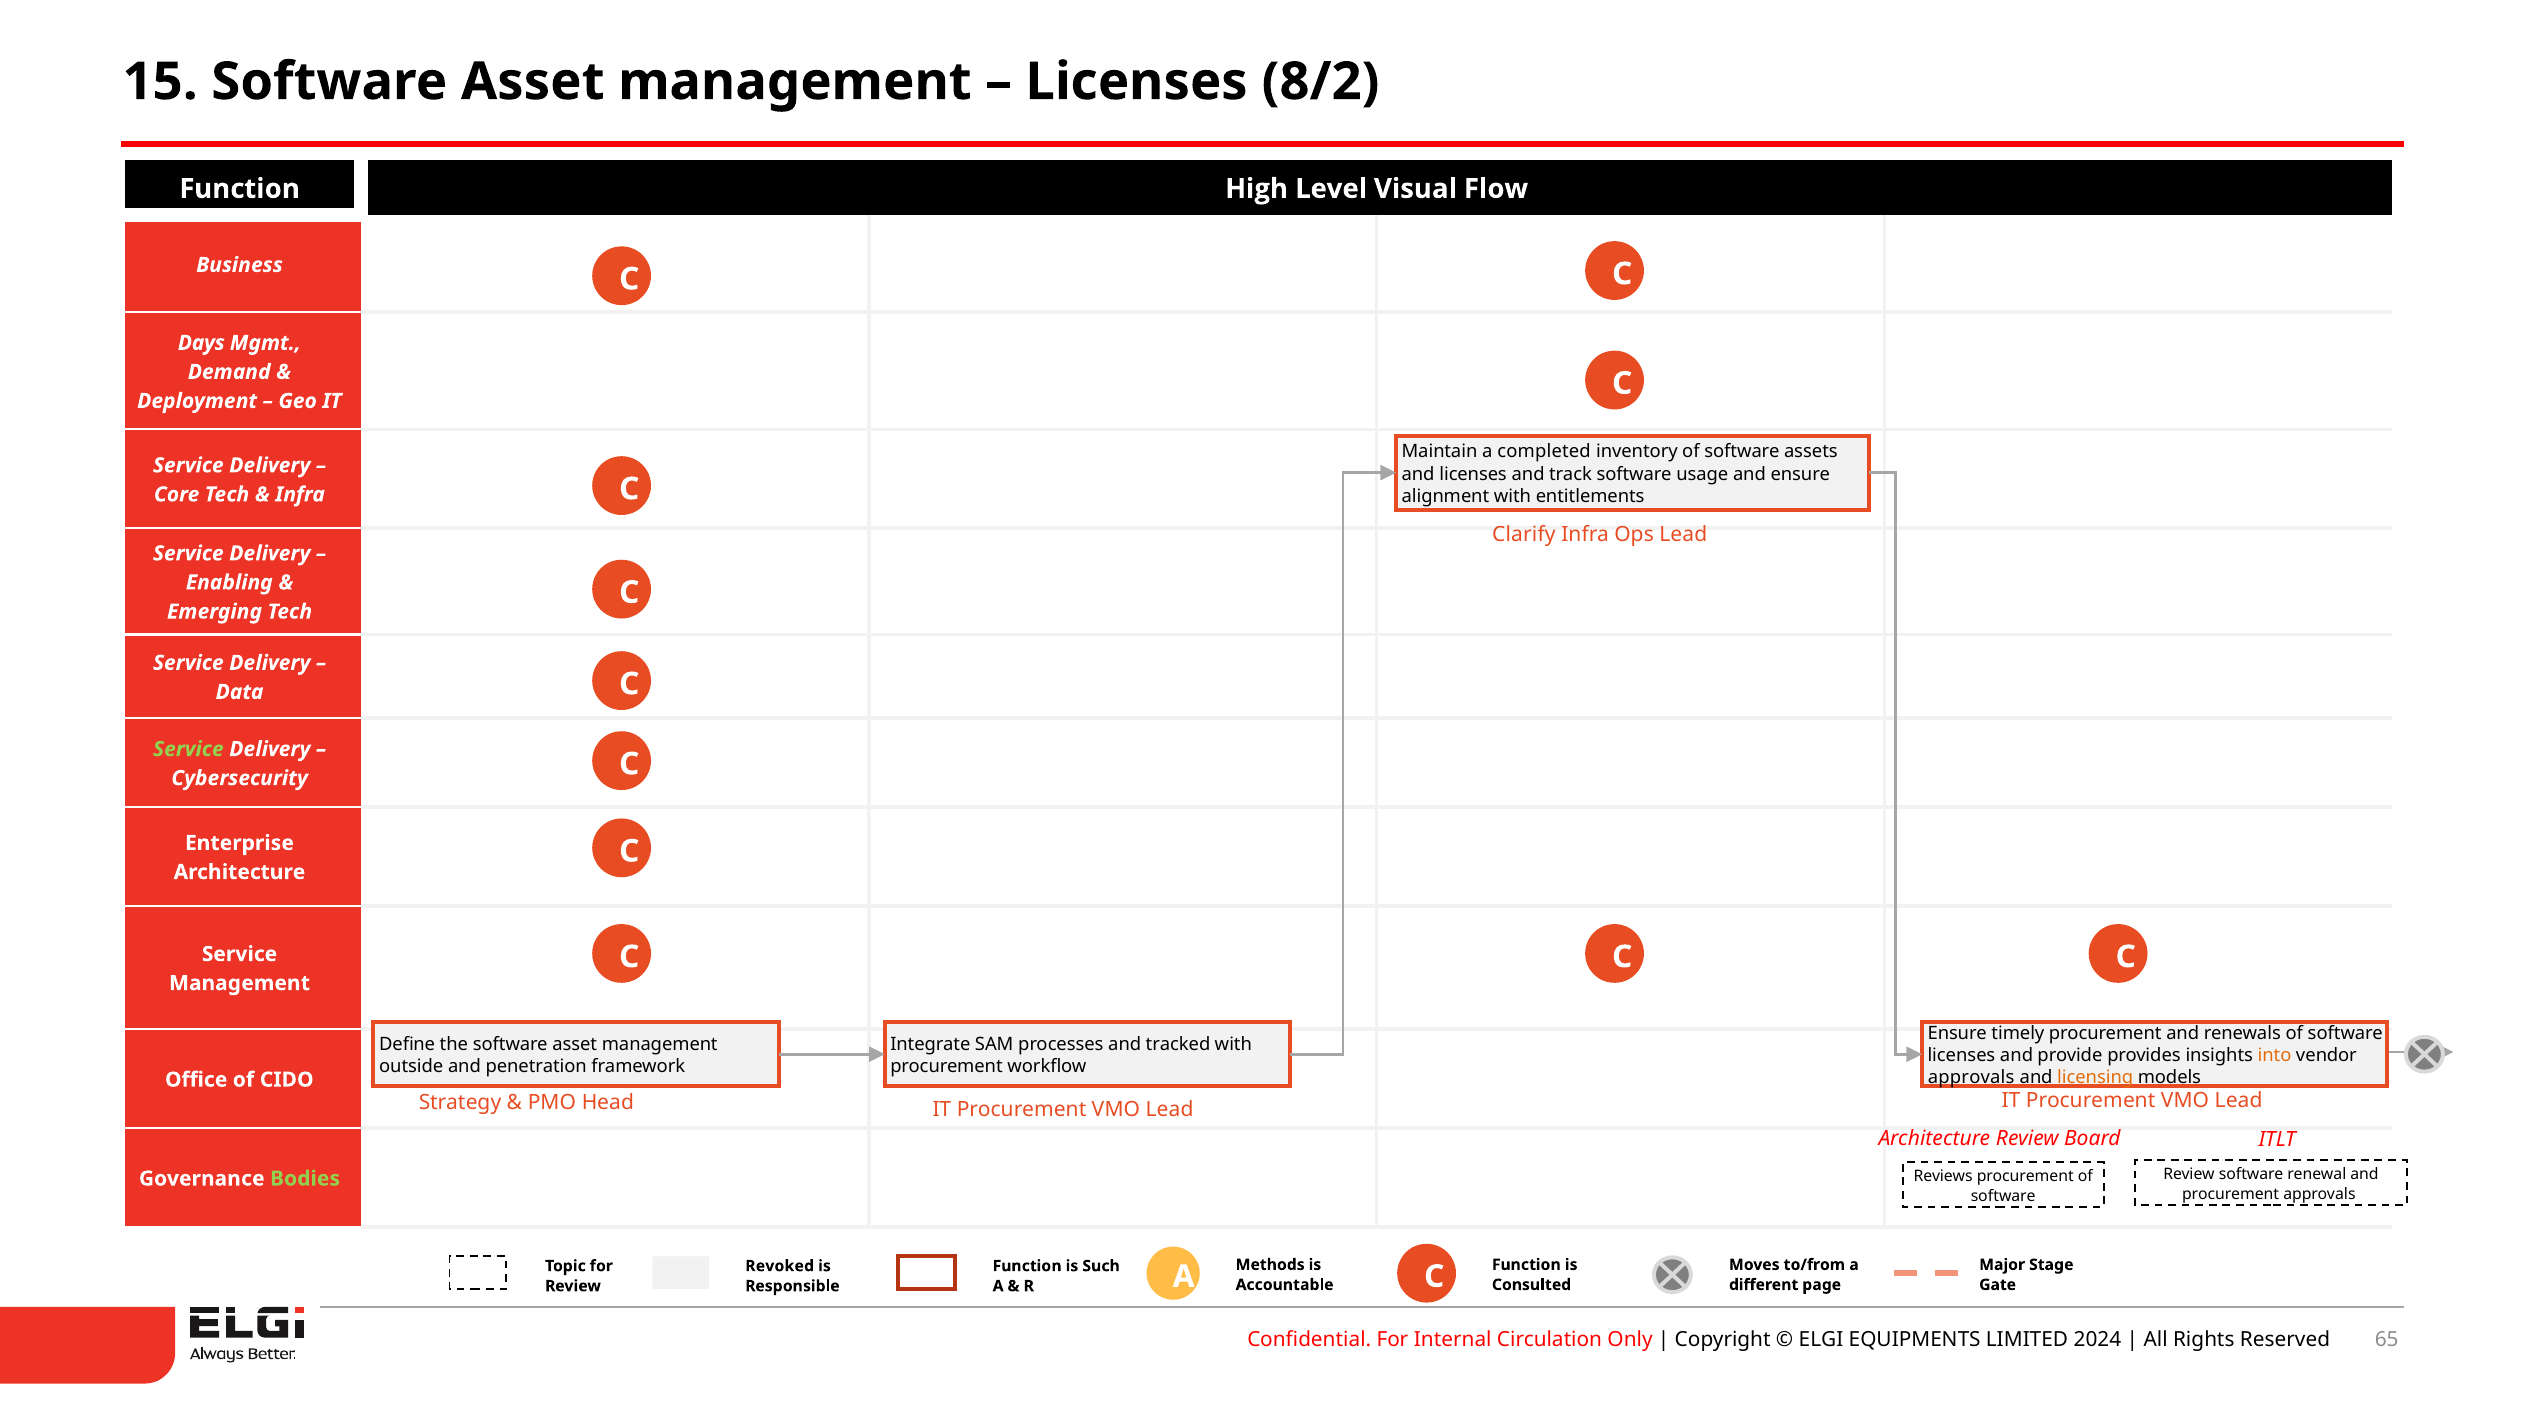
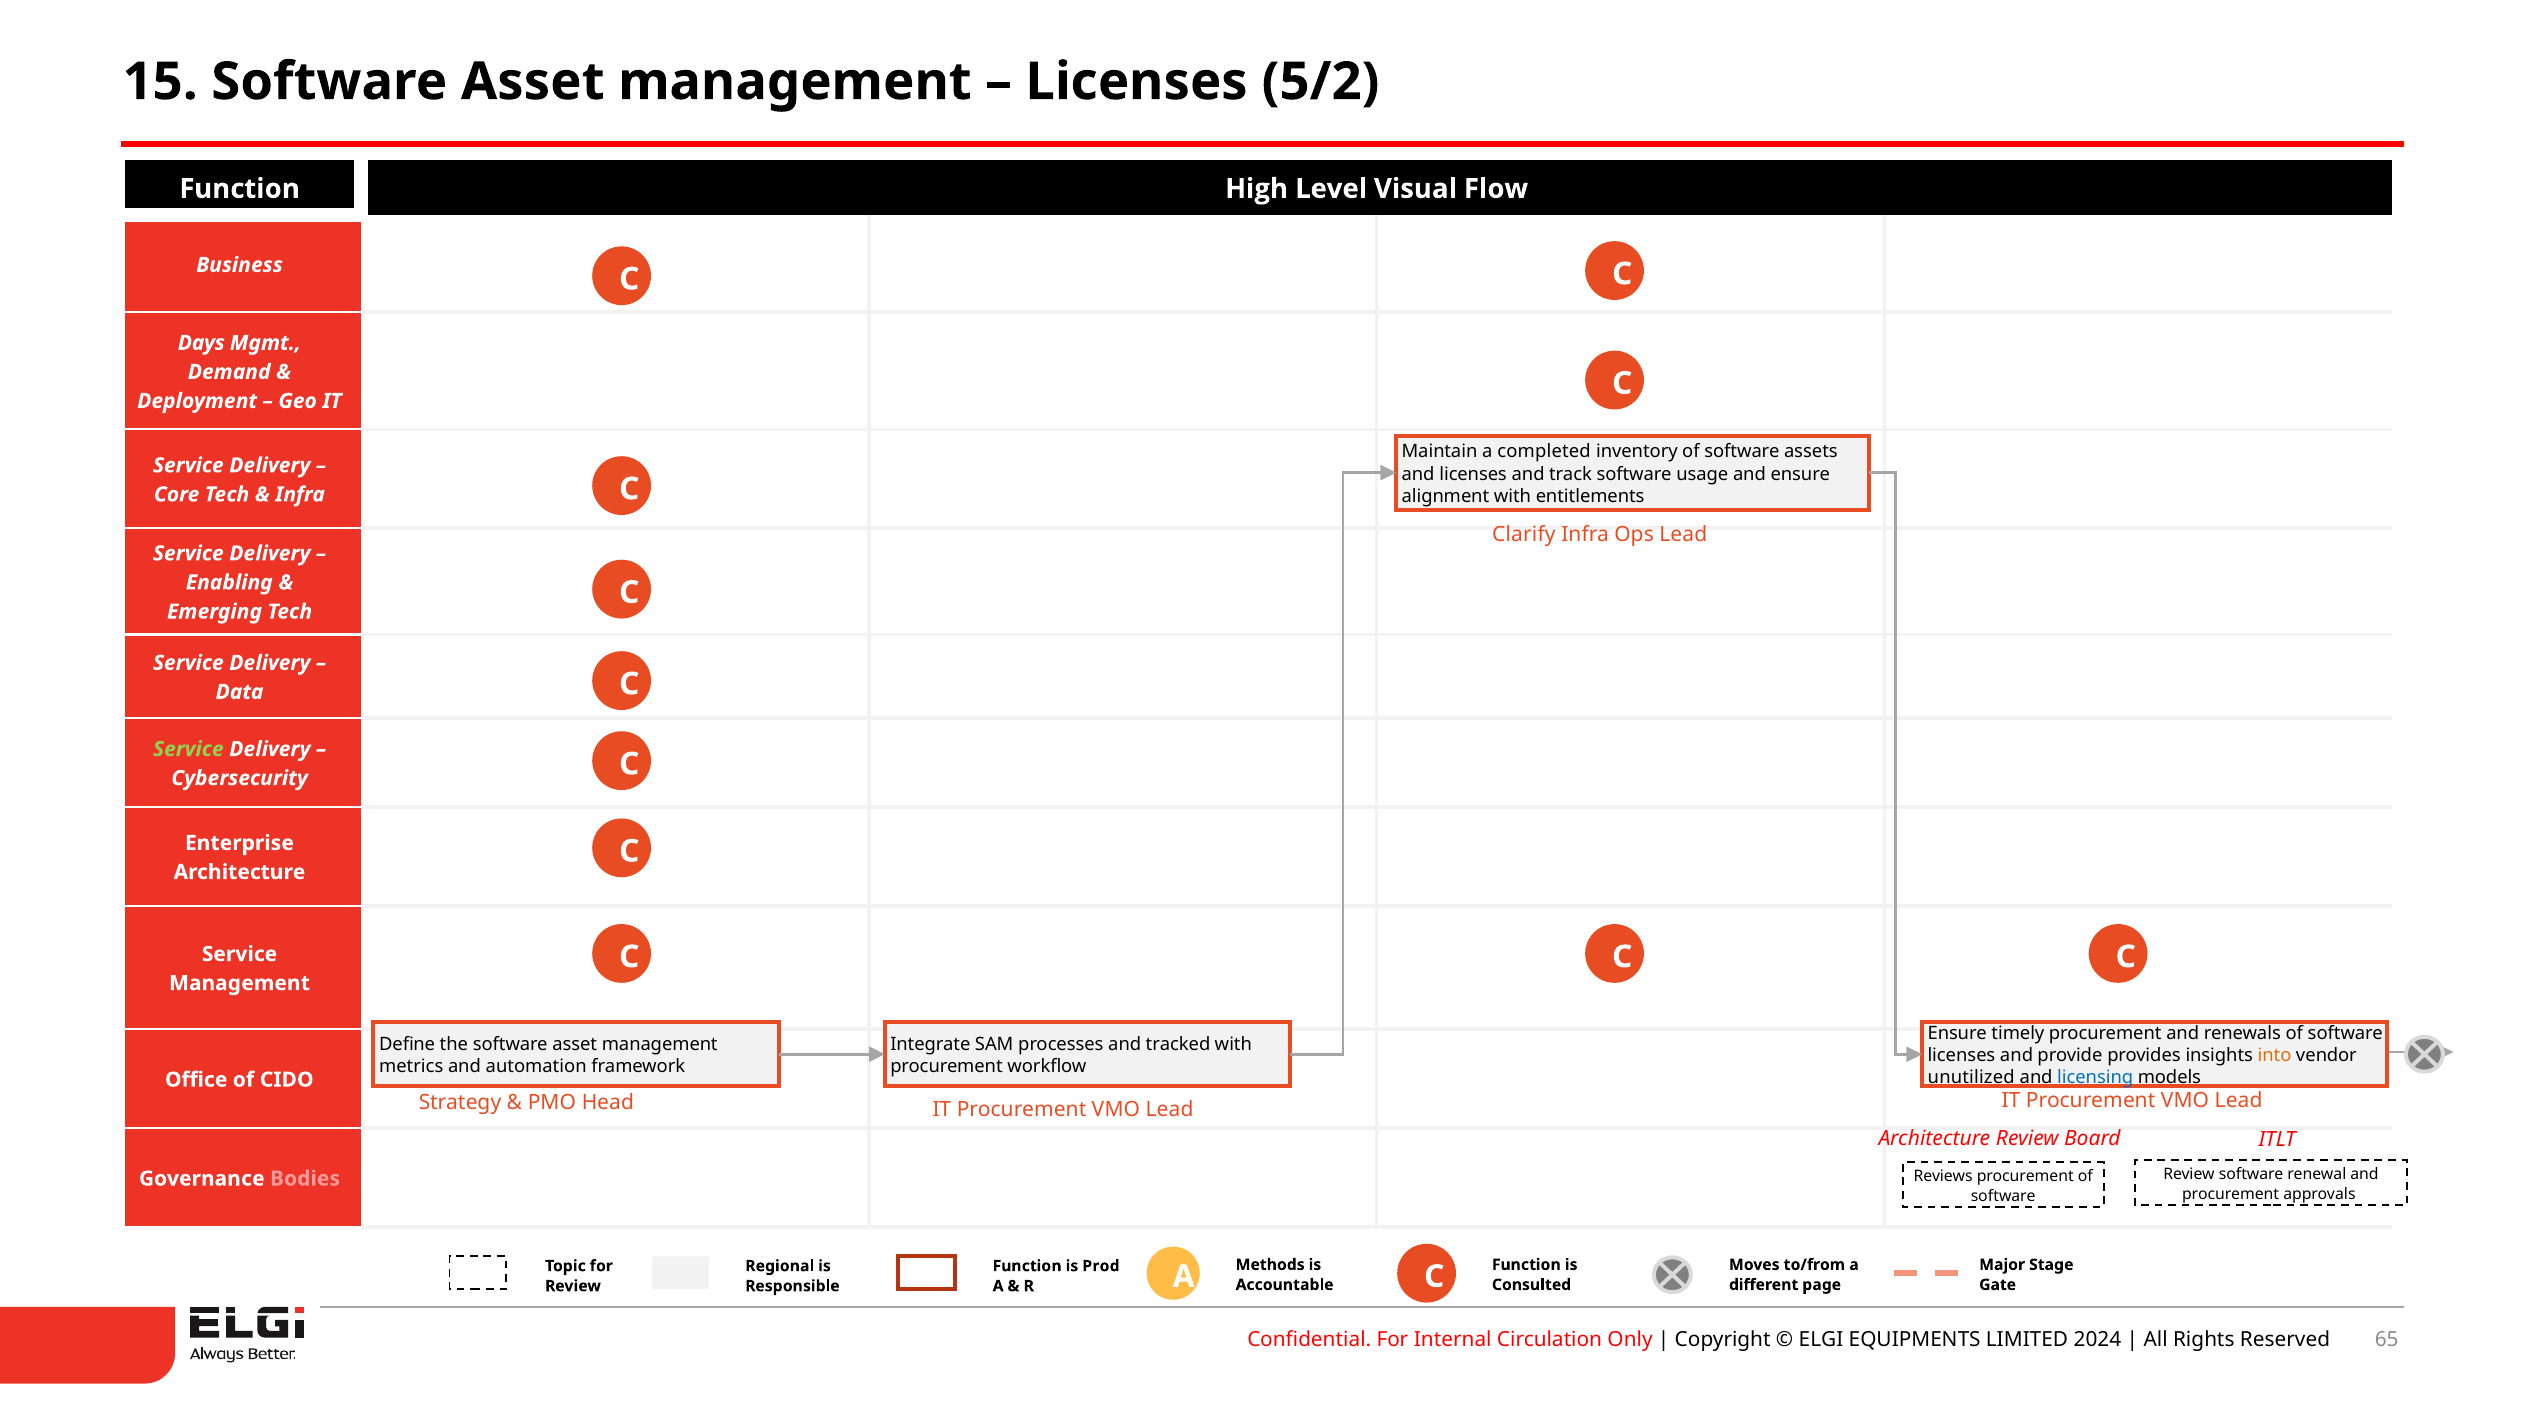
8/2: 8/2 -> 5/2
outside: outside -> metrics
penetration: penetration -> automation
approvals at (1971, 1078): approvals -> unutilized
licensing colour: orange -> blue
Bodies colour: light green -> pink
Revoked: Revoked -> Regional
Such: Such -> Prod
